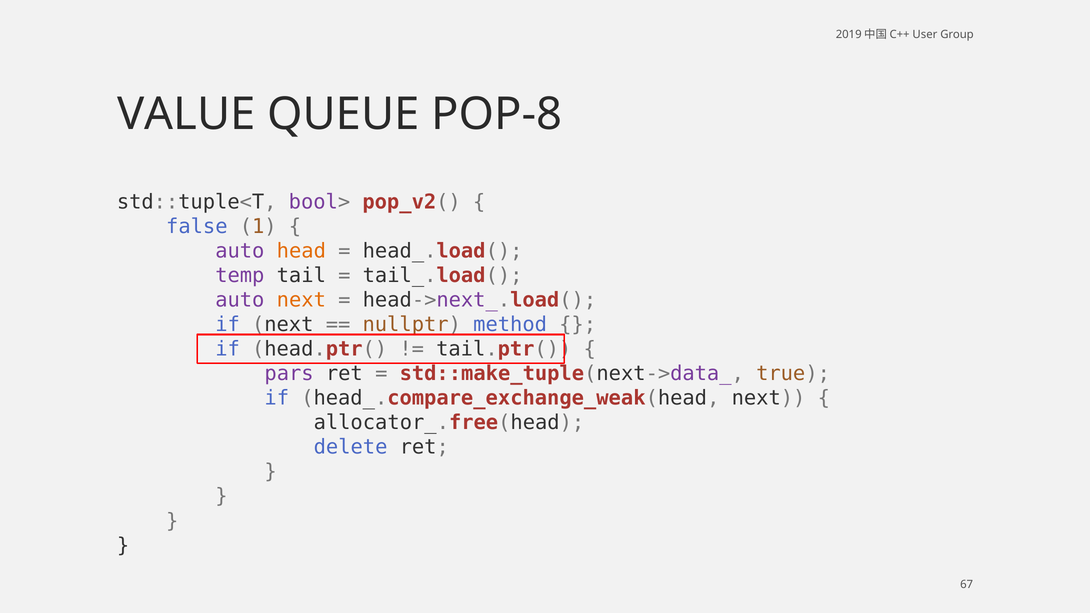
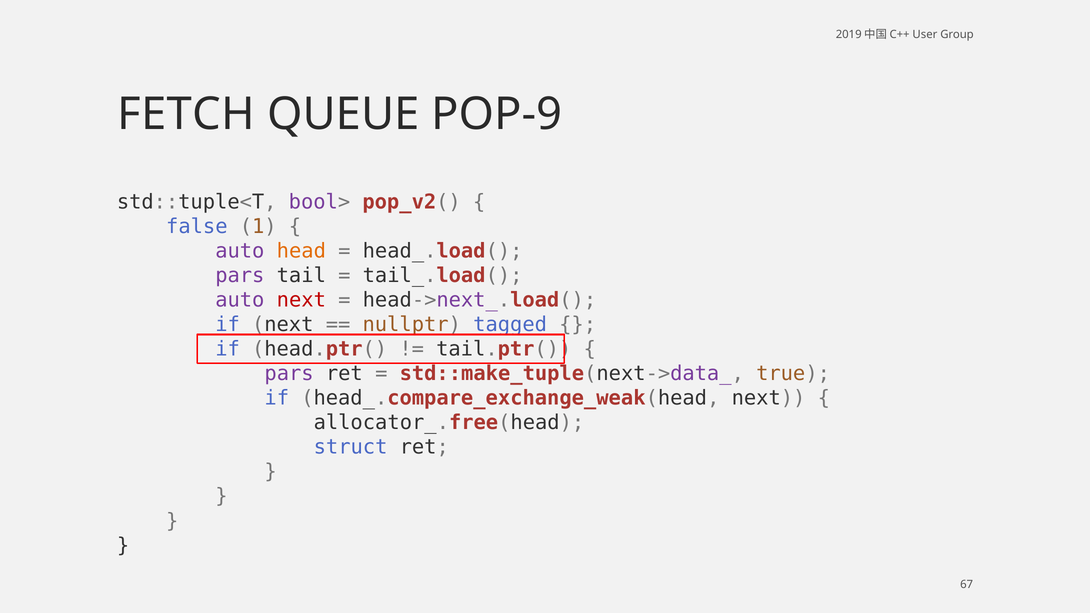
VALUE: VALUE -> FETCH
POP-8: POP-8 -> POP-9
temp at (240, 276): temp -> pars
next at (301, 300) colour: orange -> red
method: method -> tagged
delete: delete -> struct
